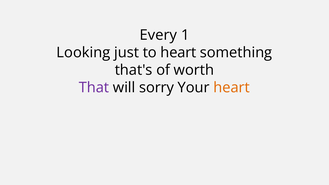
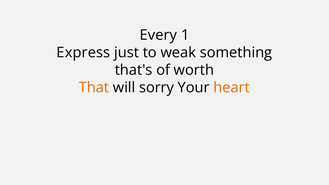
Looking: Looking -> Express
to heart: heart -> weak
That colour: purple -> orange
